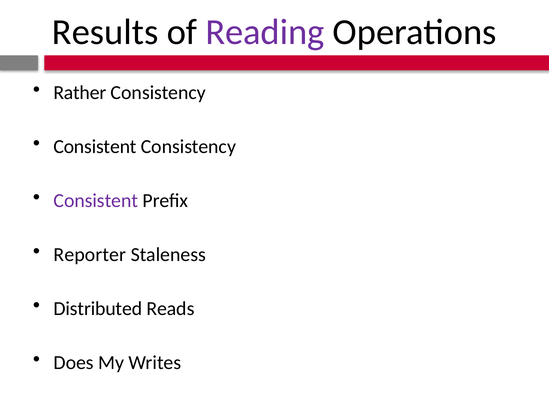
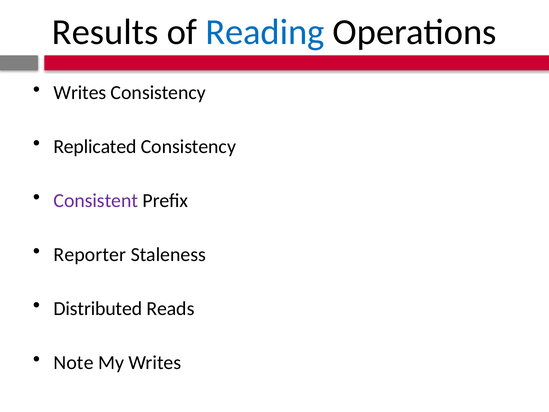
Reading colour: purple -> blue
Rather at (80, 93): Rather -> Writes
Consistent at (95, 146): Consistent -> Replicated
Does: Does -> Note
